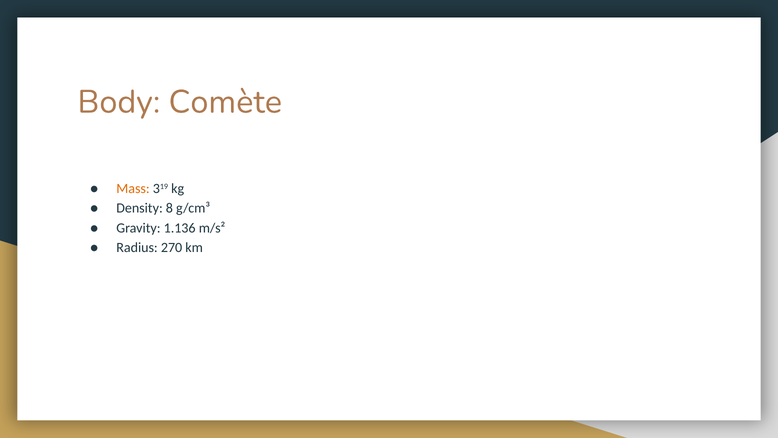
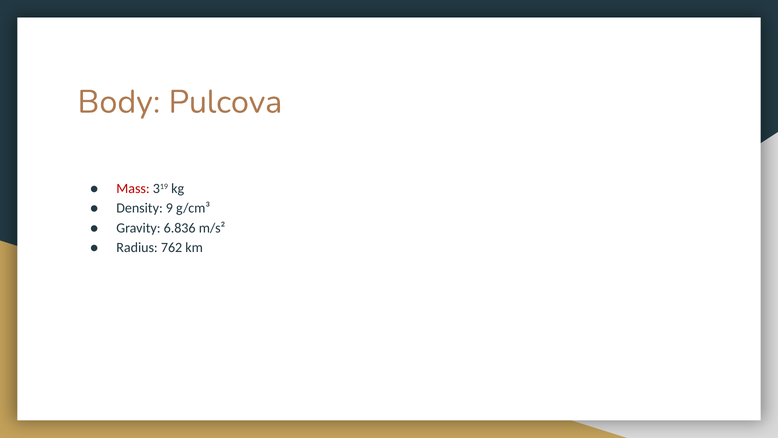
Comète: Comète -> Pulcova
Mass colour: orange -> red
8: 8 -> 9
1.136: 1.136 -> 6.836
270: 270 -> 762
